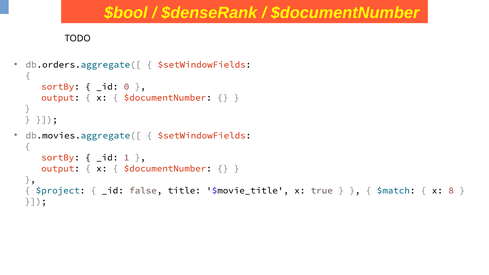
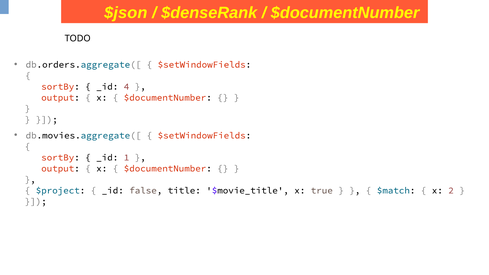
$bool: $bool -> $json
0: 0 -> 4
8: 8 -> 2
